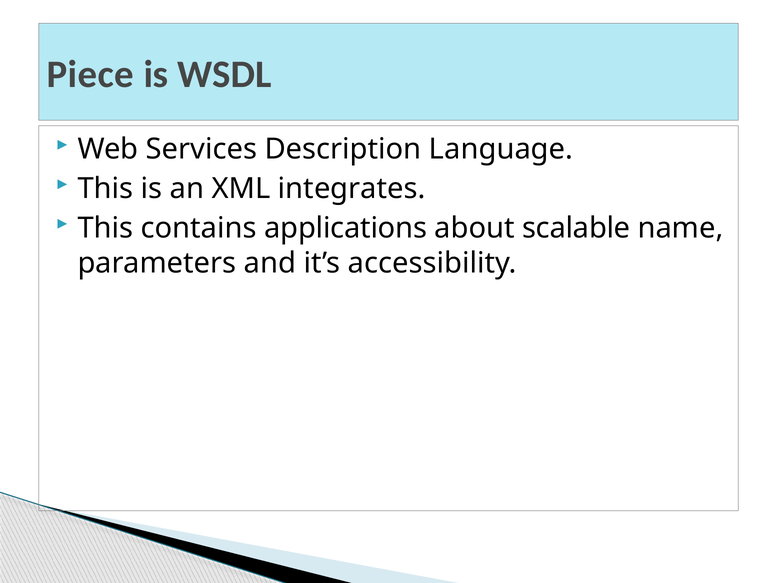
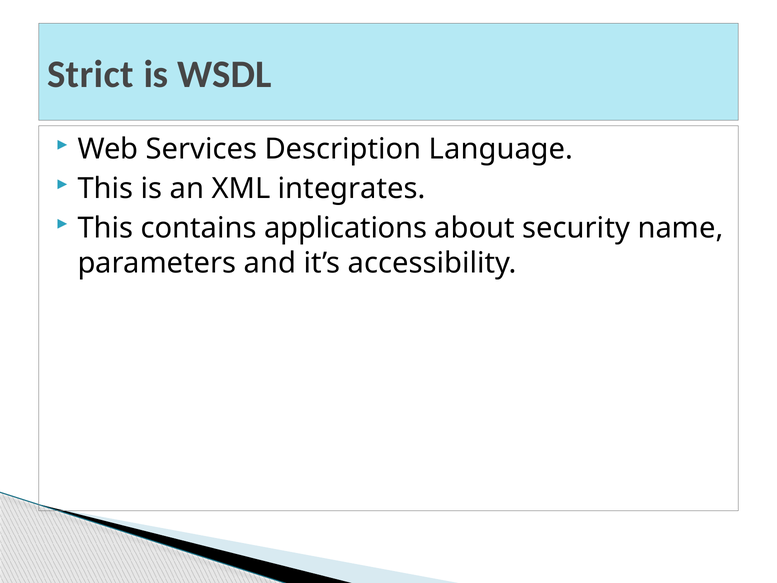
Piece: Piece -> Strict
scalable: scalable -> security
